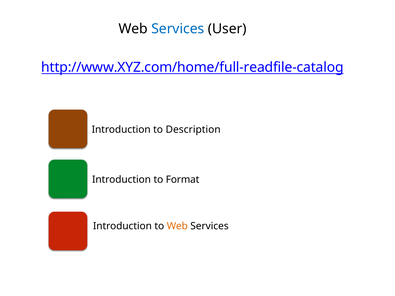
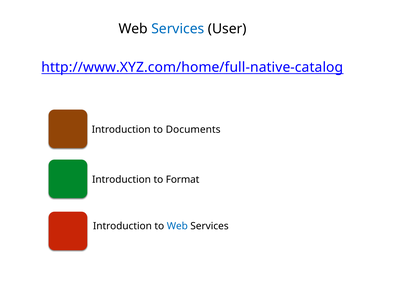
http://www.XYZ.com/home/full-readfile-catalog: http://www.XYZ.com/home/full-readfile-catalog -> http://www.XYZ.com/home/full-native-catalog
Description: Description -> Documents
Web at (177, 226) colour: orange -> blue
